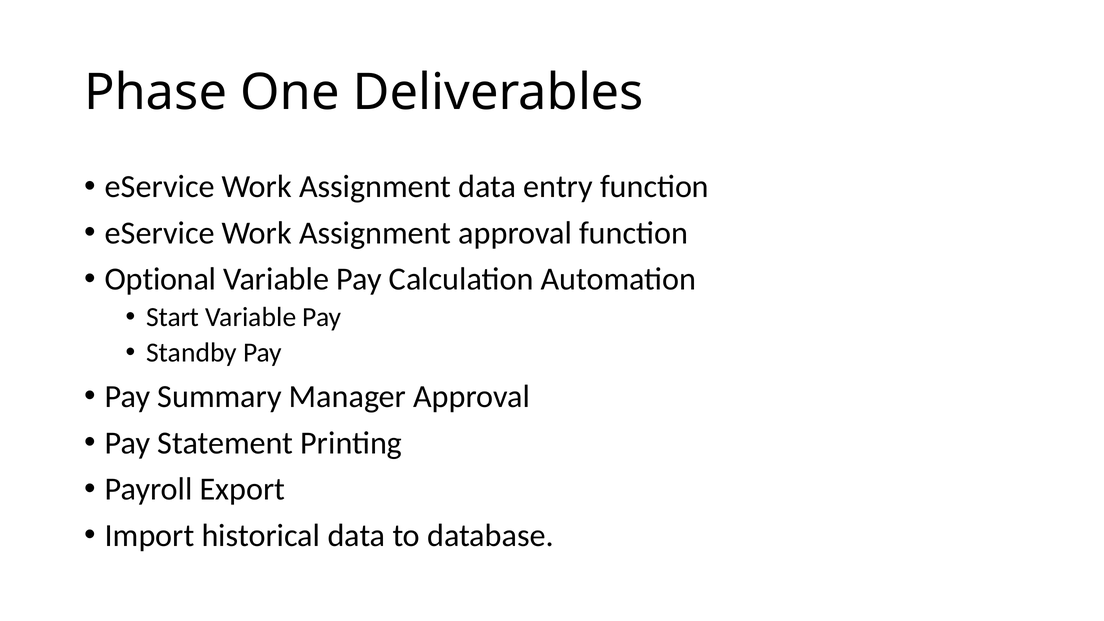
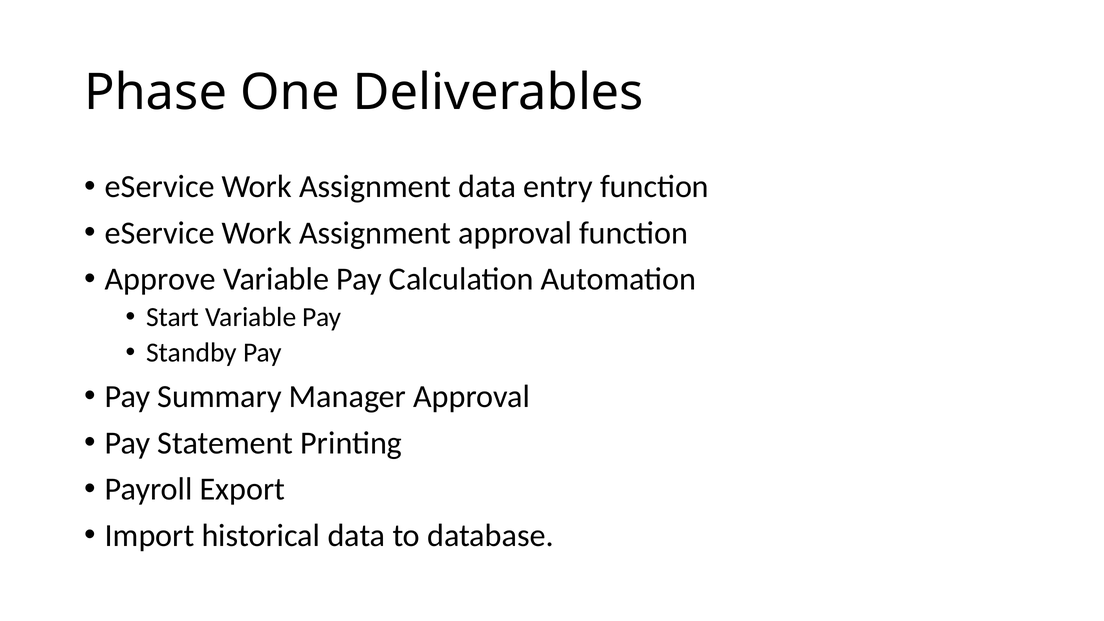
Optional: Optional -> Approve
